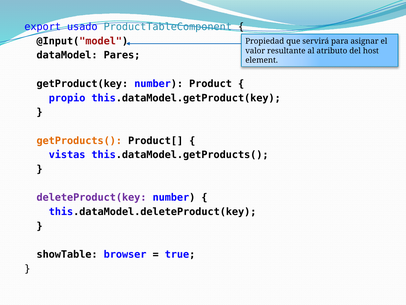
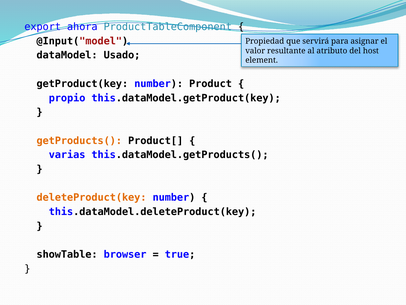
usado: usado -> ahora
Pares: Pares -> Usado
vistas: vistas -> varias
deleteProduct(key colour: purple -> orange
